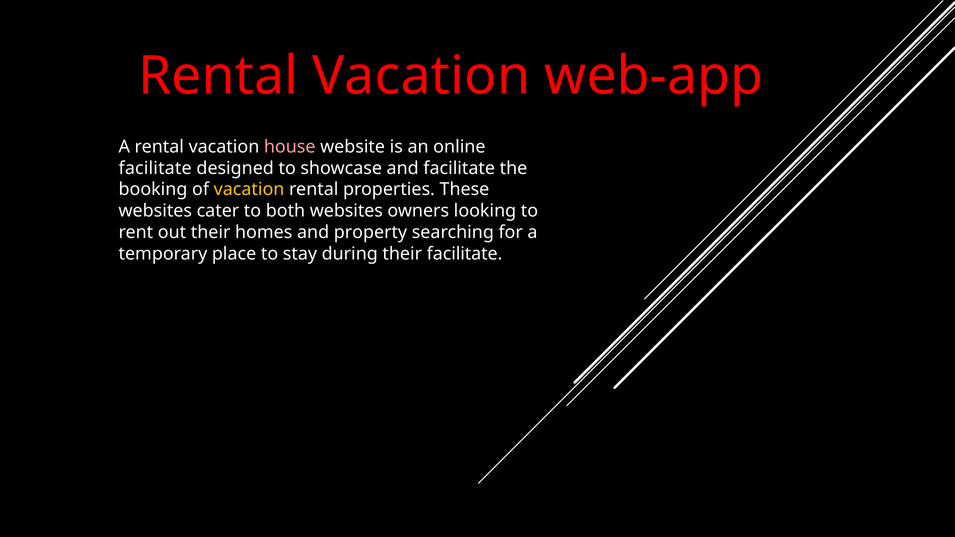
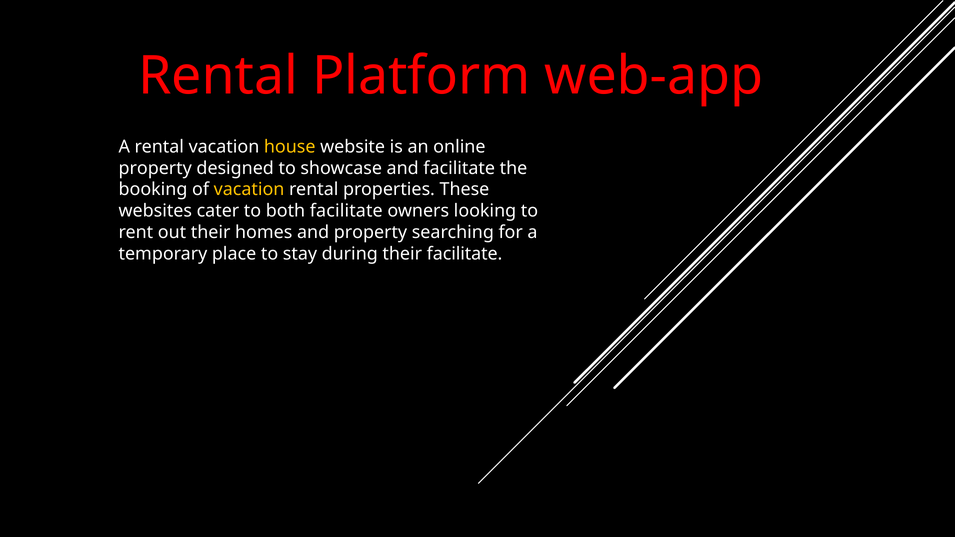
Vacation at (421, 76): Vacation -> Platform
house colour: pink -> yellow
facilitate at (155, 168): facilitate -> property
both websites: websites -> facilitate
